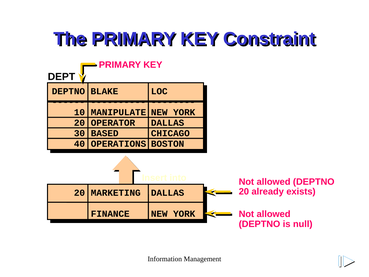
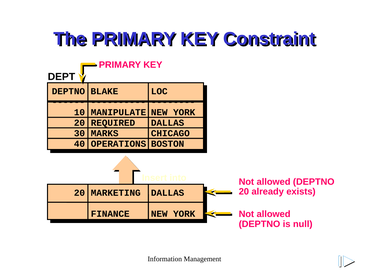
OPERATOR: OPERATOR -> REQUIRED
BASED: BASED -> MARKS
